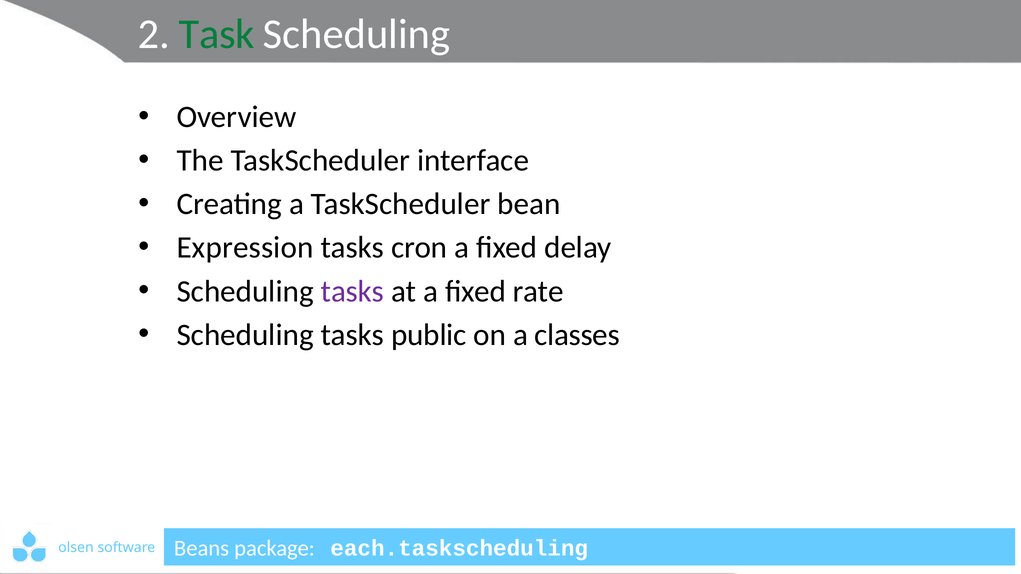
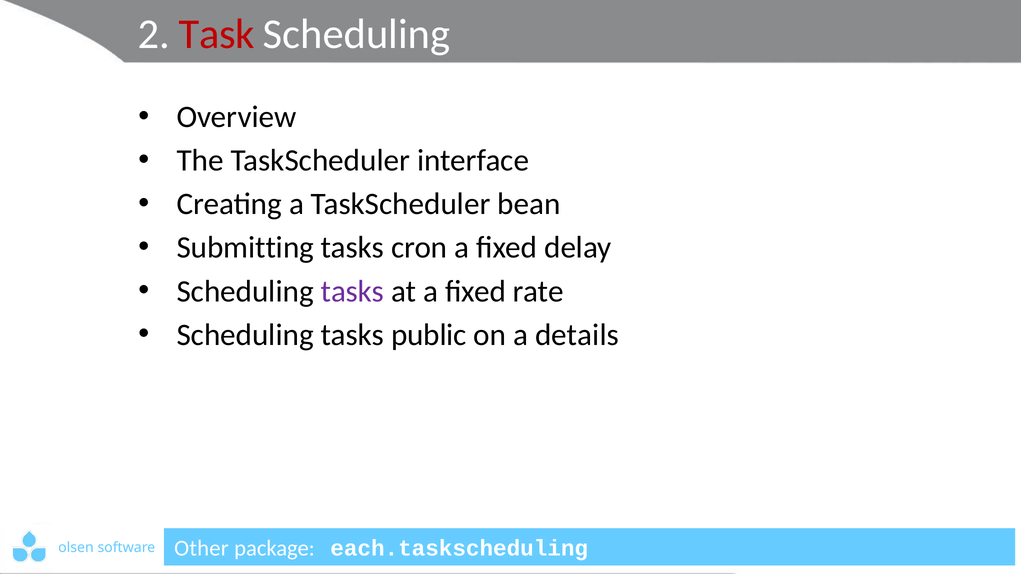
Task colour: green -> red
Expression: Expression -> Submitting
classes: classes -> details
Beans: Beans -> Other
